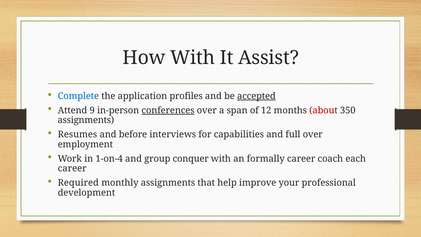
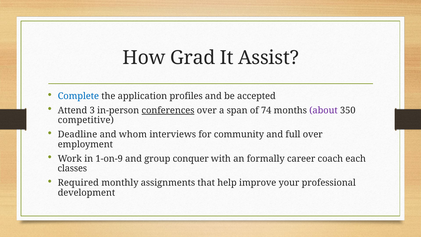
How With: With -> Grad
accepted underline: present -> none
9: 9 -> 3
12: 12 -> 74
about colour: red -> purple
assignments at (86, 120): assignments -> competitive
Resumes: Resumes -> Deadline
before: before -> whom
capabilities: capabilities -> community
1-on-4: 1-on-4 -> 1-on-9
career at (72, 168): career -> classes
